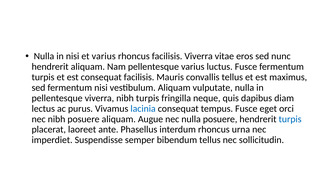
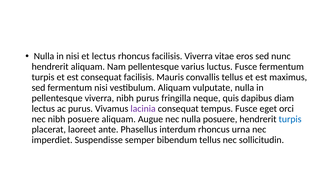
et varius: varius -> lectus
nibh turpis: turpis -> purus
lacinia colour: blue -> purple
